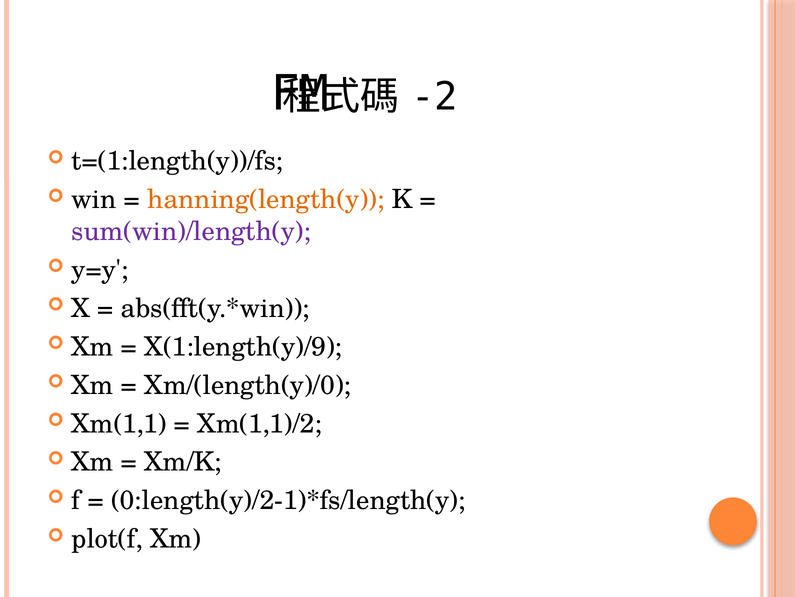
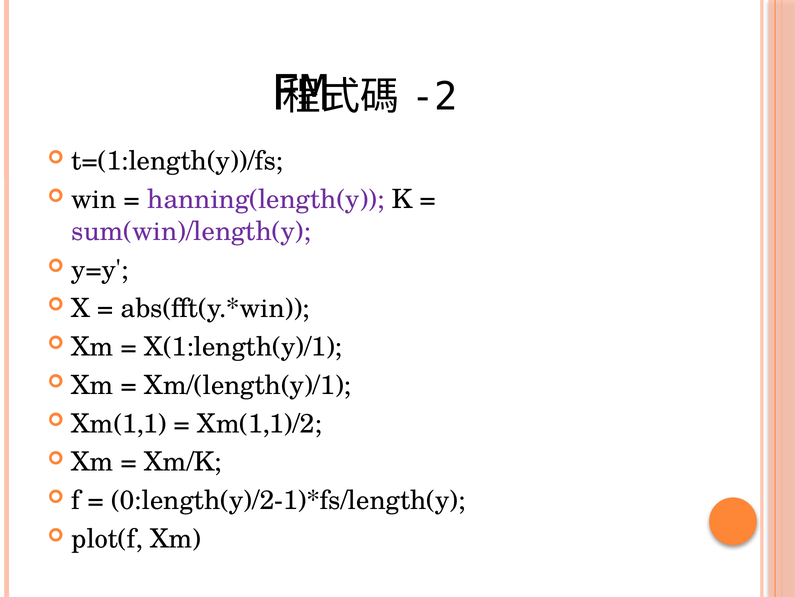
hanning(length(y colour: orange -> purple
X(1:length(y)/9: X(1:length(y)/9 -> X(1:length(y)/1
Xm/(length(y)/0: Xm/(length(y)/0 -> Xm/(length(y)/1
